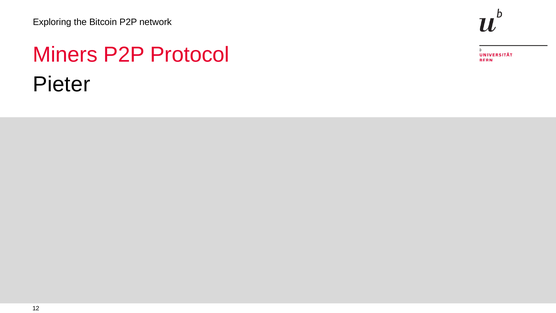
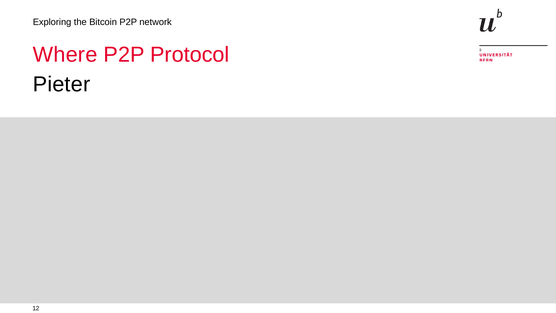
Miners: Miners -> Where
